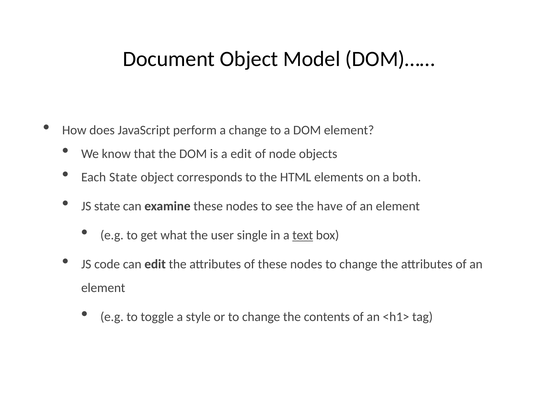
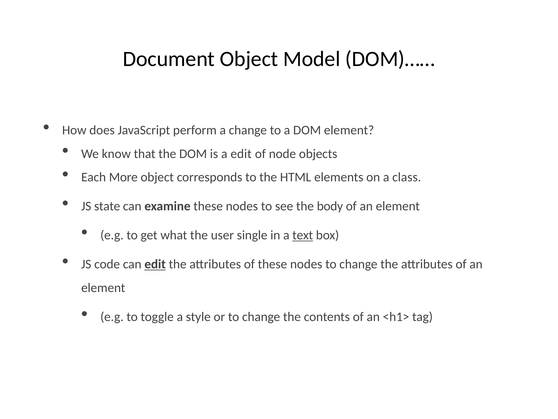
Each State: State -> More
both: both -> class
have: have -> body
edit at (155, 264) underline: none -> present
